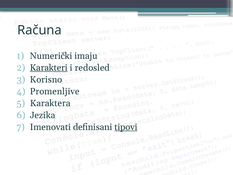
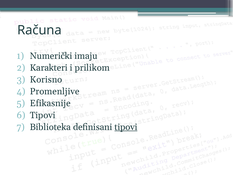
Karakteri underline: present -> none
redosled: redosled -> prilikom
Karaktera: Karaktera -> Efikasnije
Jezika at (43, 115): Jezika -> Tipovi
Imenovati: Imenovati -> Biblioteka
